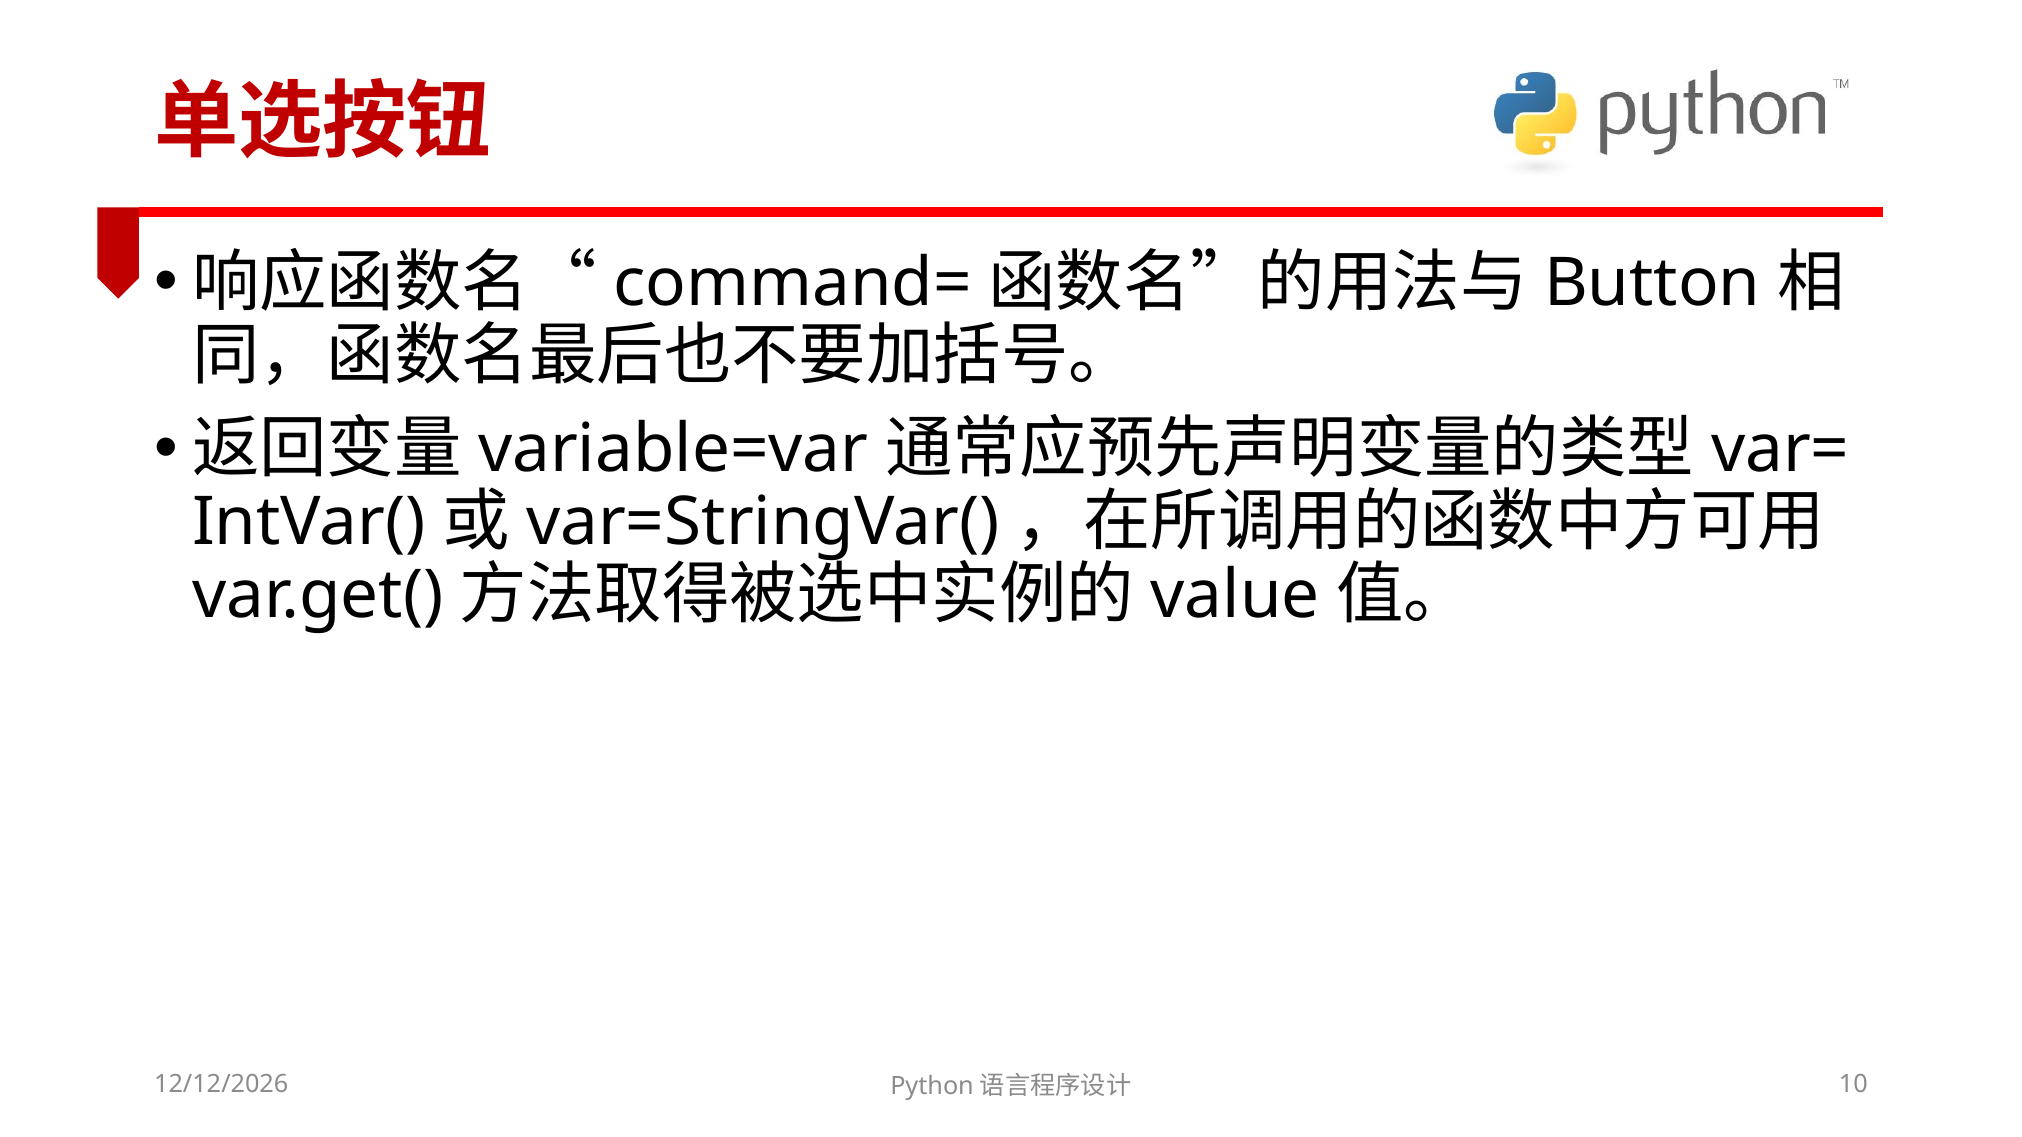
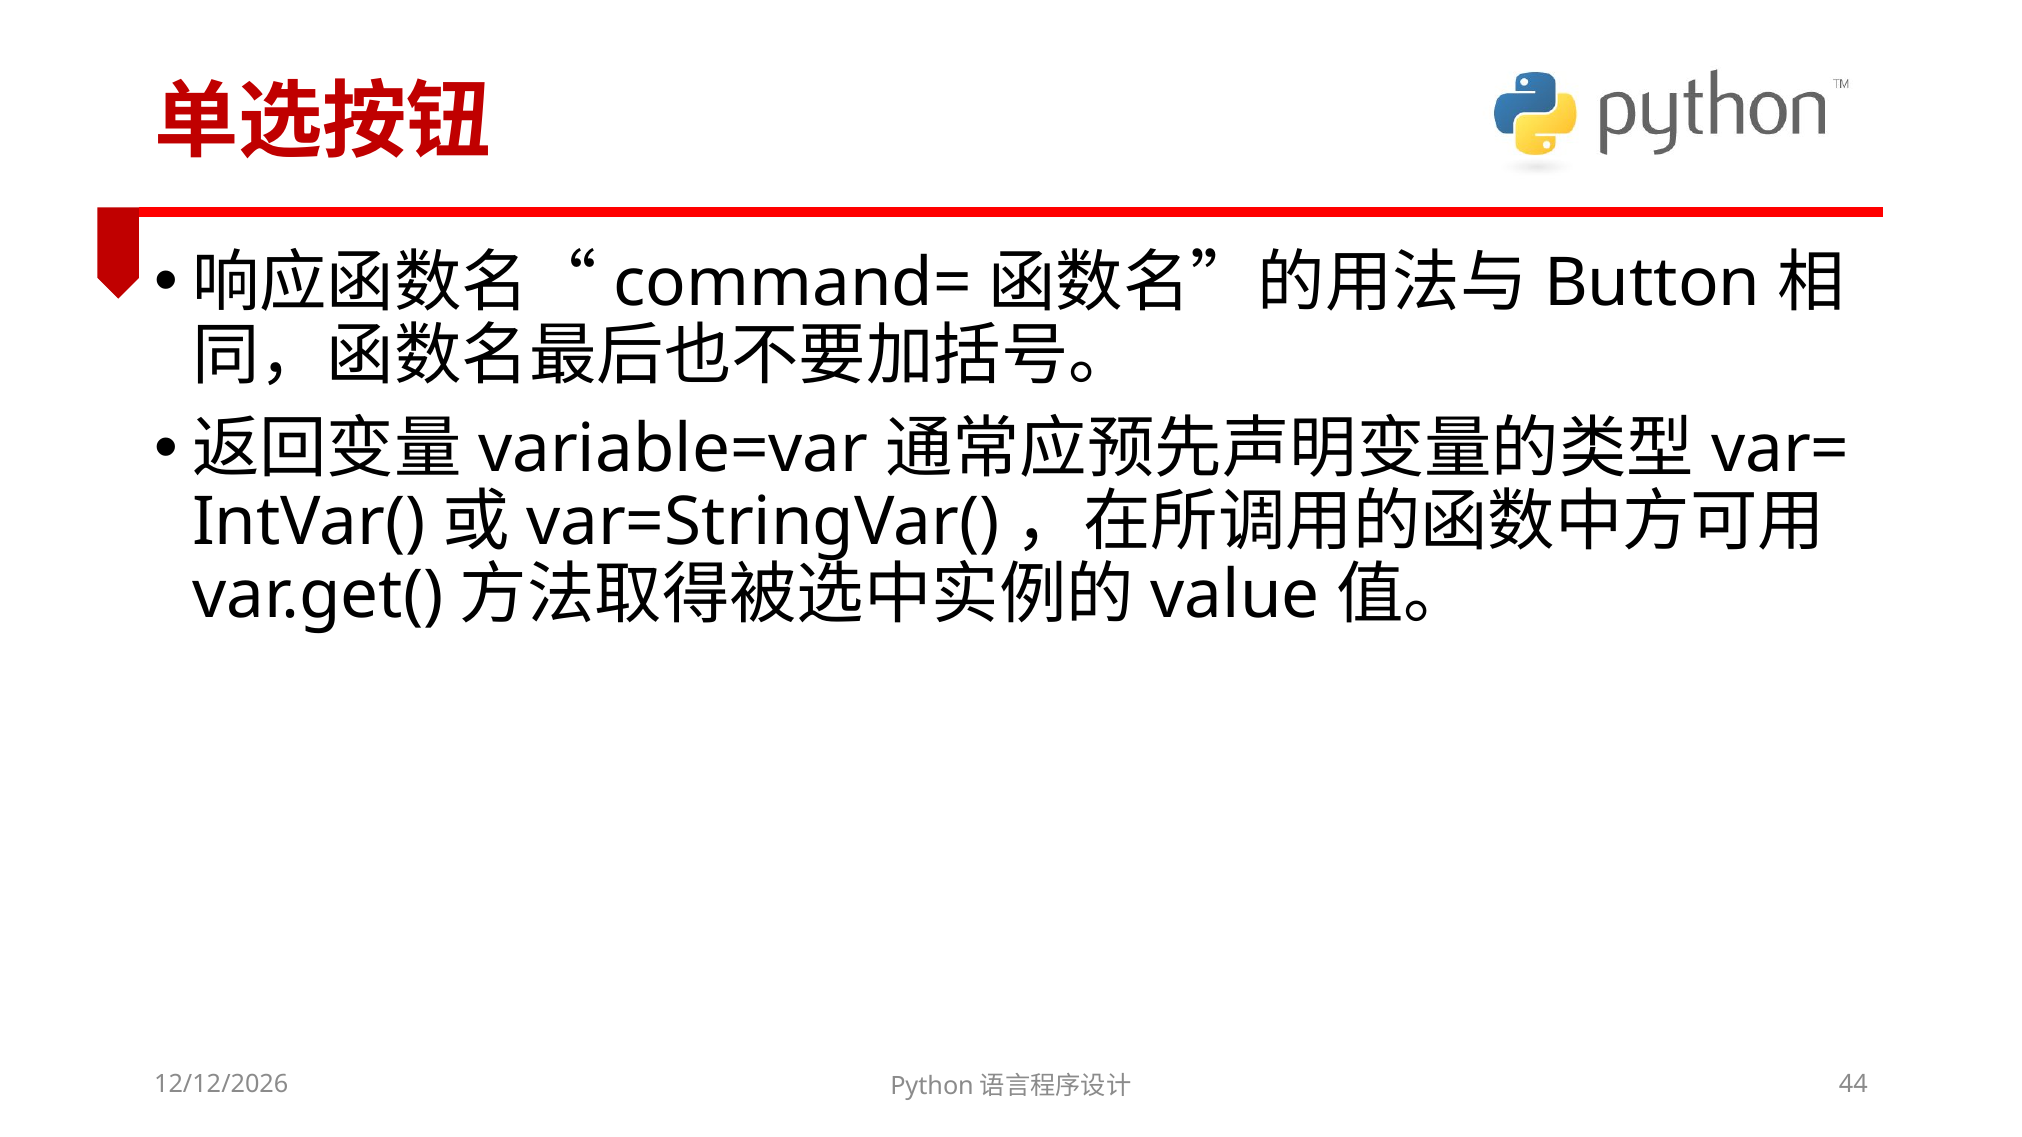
10: 10 -> 44
